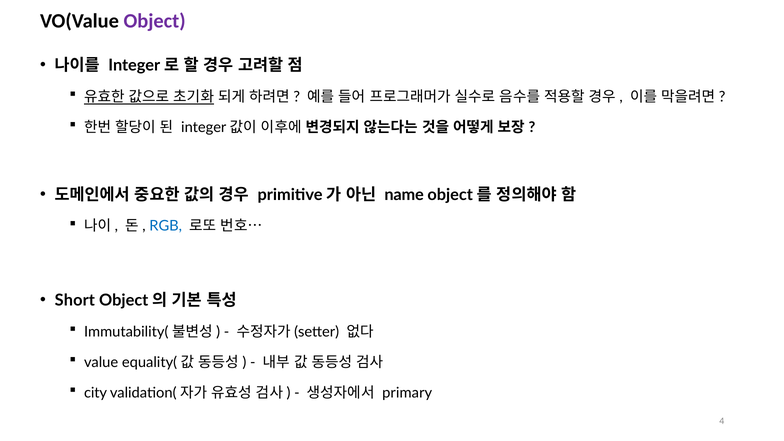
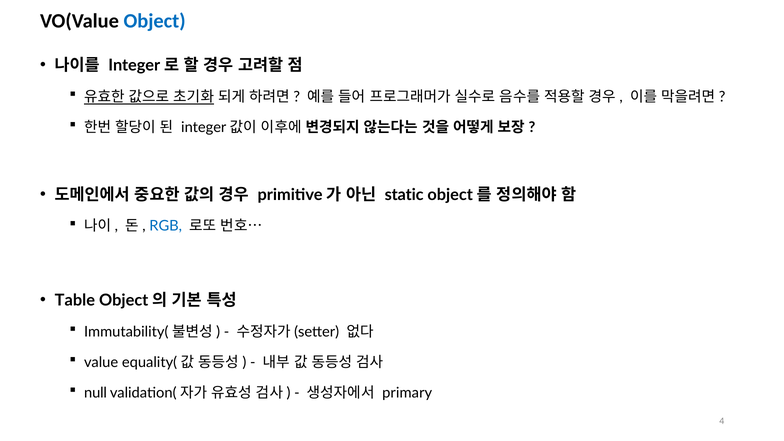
Object colour: purple -> blue
name: name -> static
Short: Short -> Table
city: city -> null
